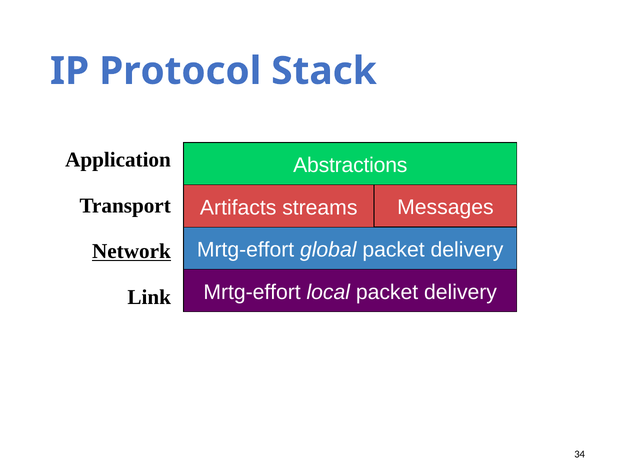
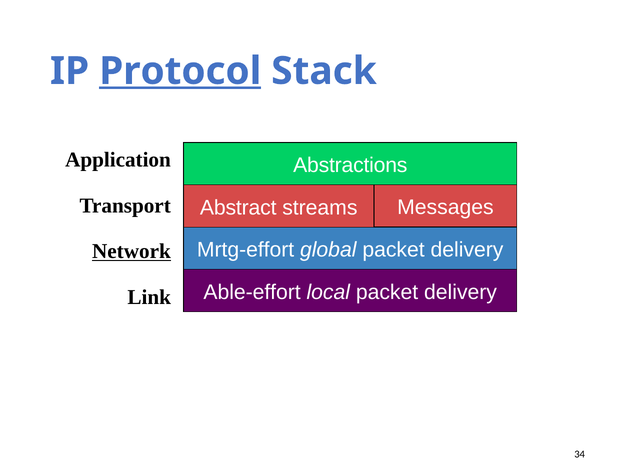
Protocol underline: none -> present
Artifacts: Artifacts -> Abstract
Mrtg-effort at (252, 292): Mrtg-effort -> Able-effort
